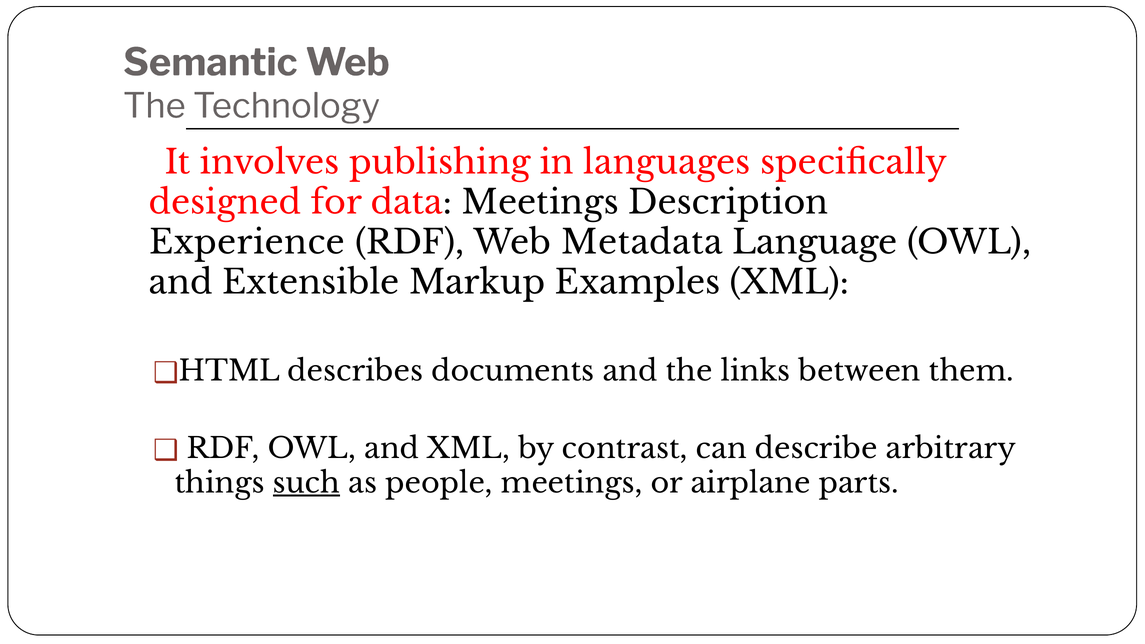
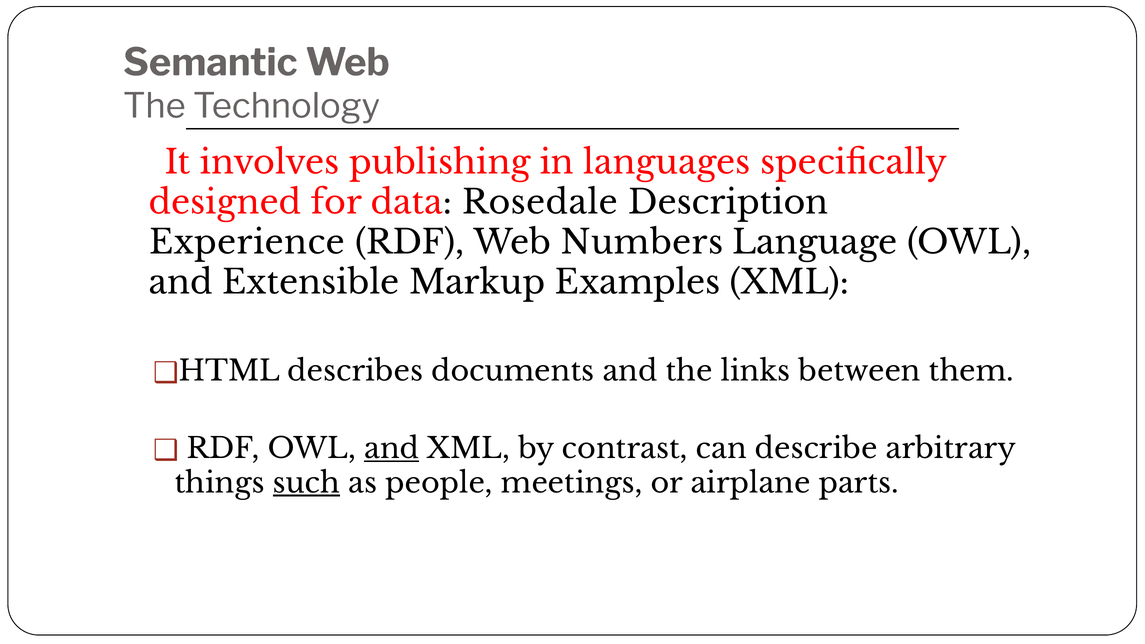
data Meetings: Meetings -> Rosedale
Metadata: Metadata -> Numbers
and at (392, 449) underline: none -> present
